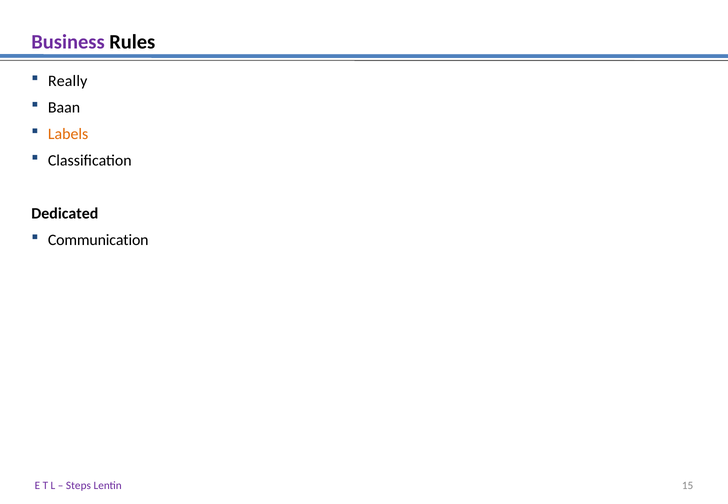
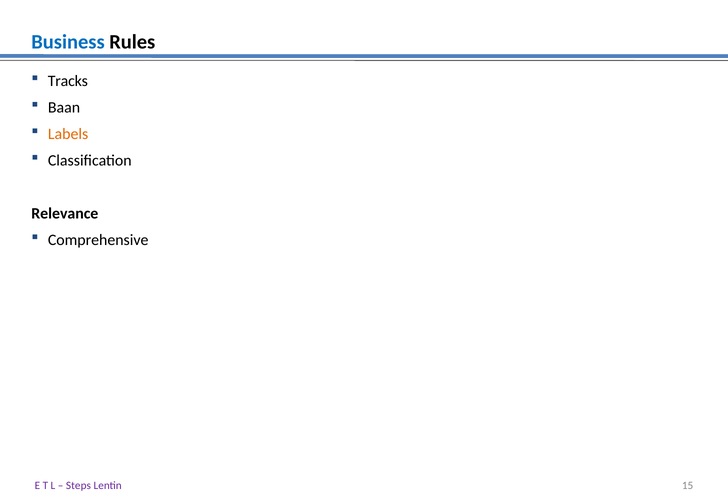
Business colour: purple -> blue
Really: Really -> Tracks
Dedicated: Dedicated -> Relevance
Communication: Communication -> Comprehensive
